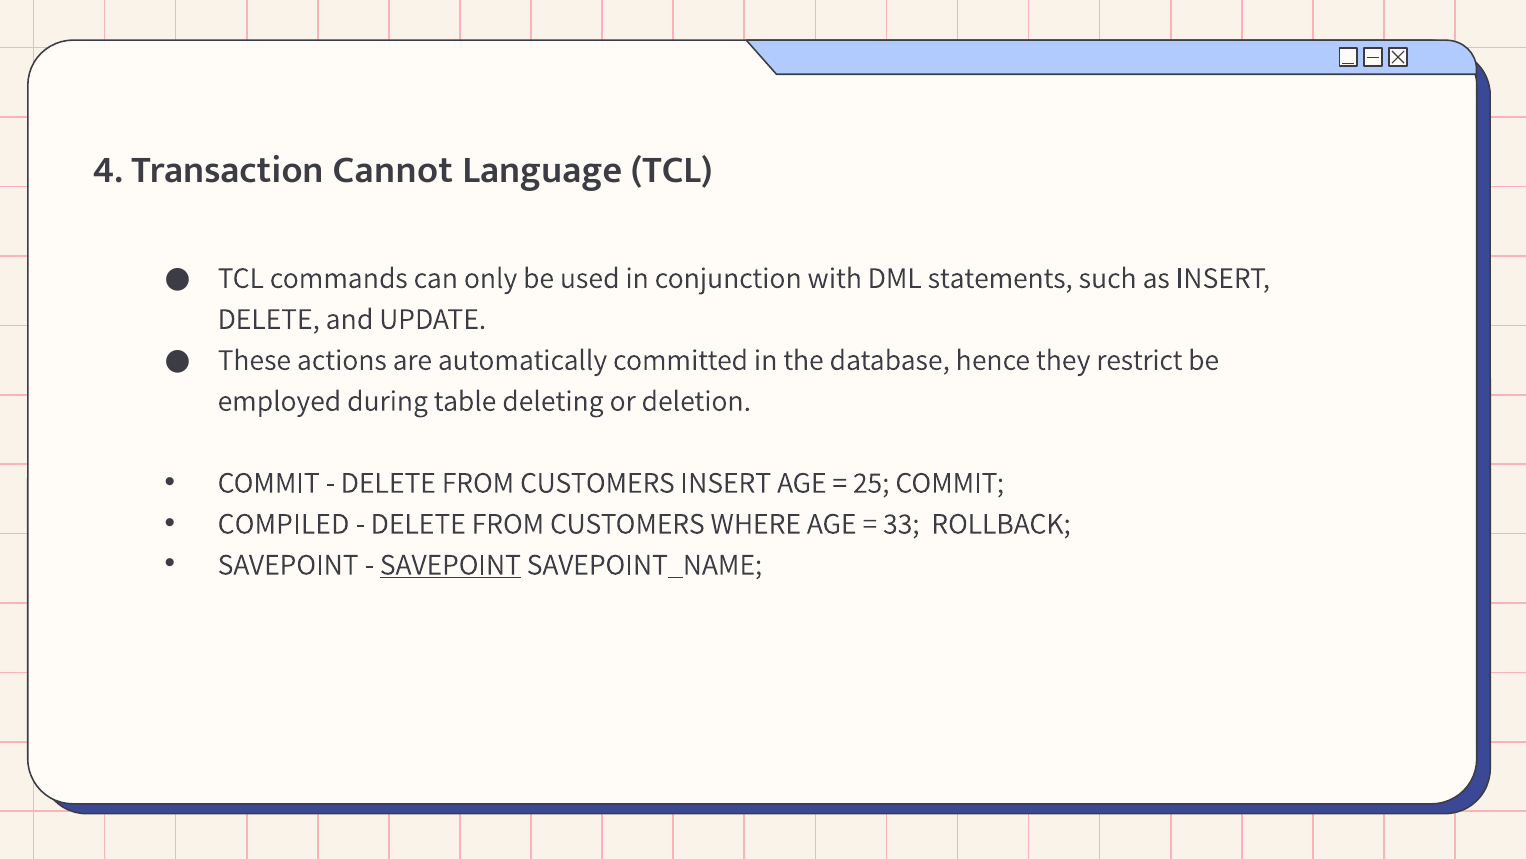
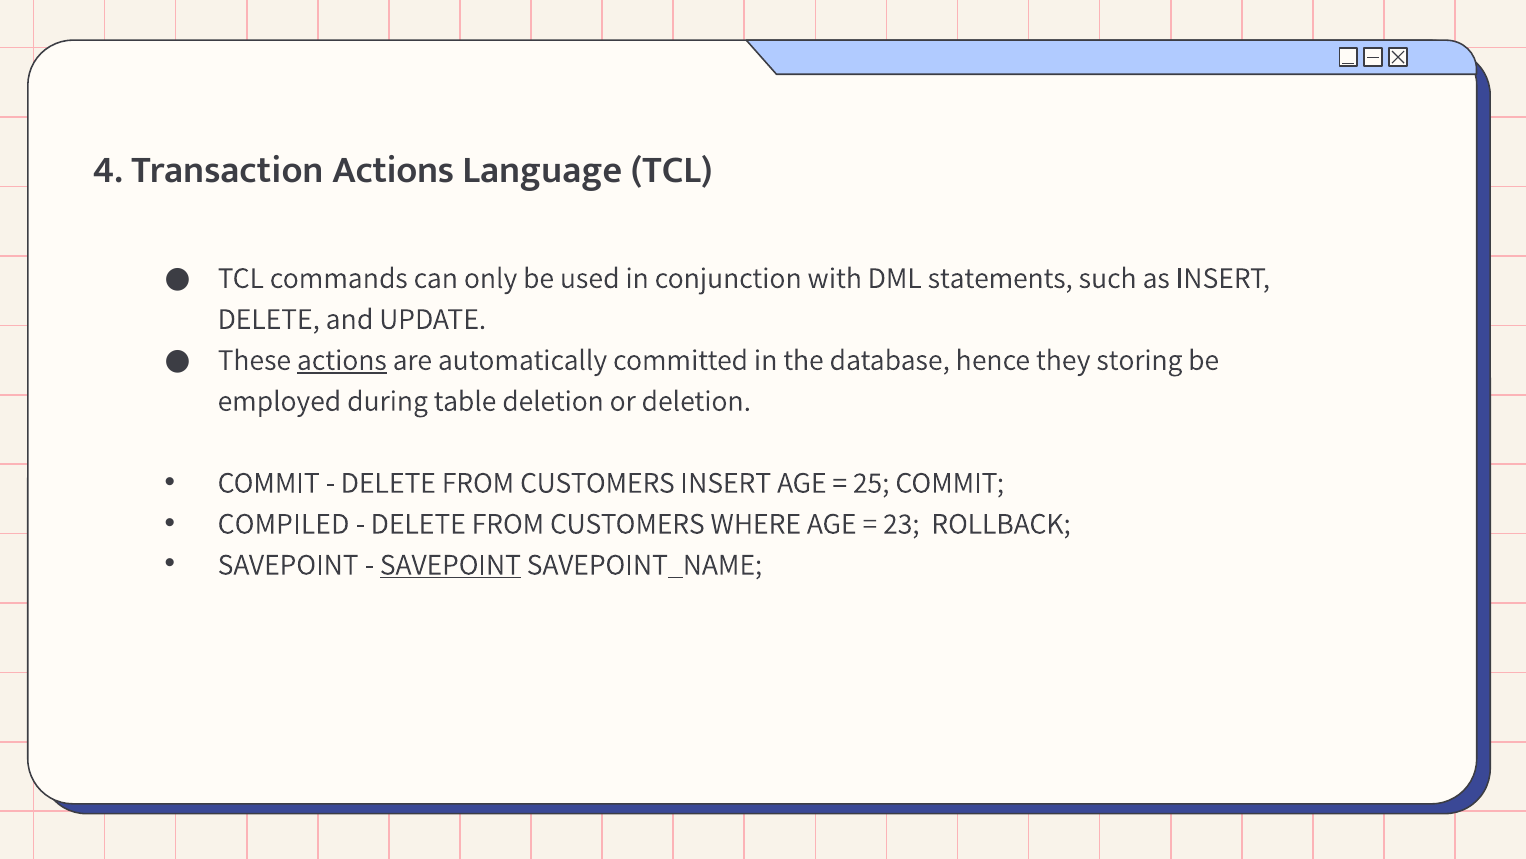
Transaction Cannot: Cannot -> Actions
actions at (342, 360) underline: none -> present
restrict: restrict -> storing
table deleting: deleting -> deletion
33: 33 -> 23
